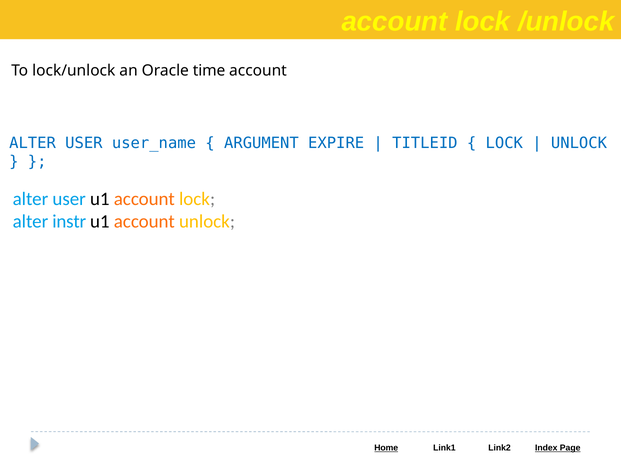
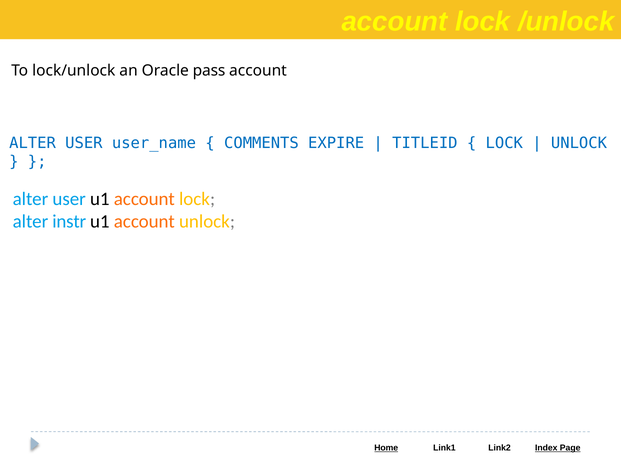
time: time -> pass
ARGUMENT: ARGUMENT -> COMMENTS
